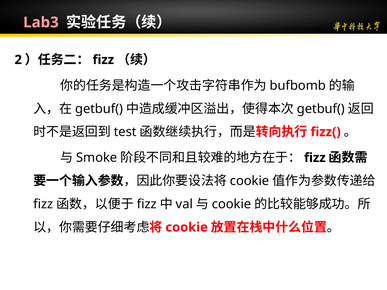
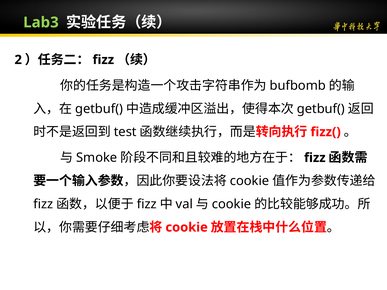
Lab3 colour: pink -> light green
